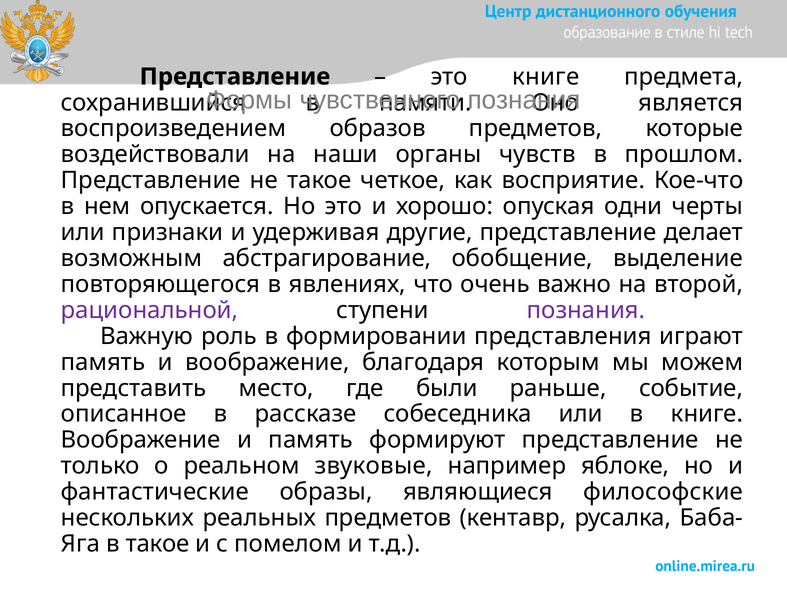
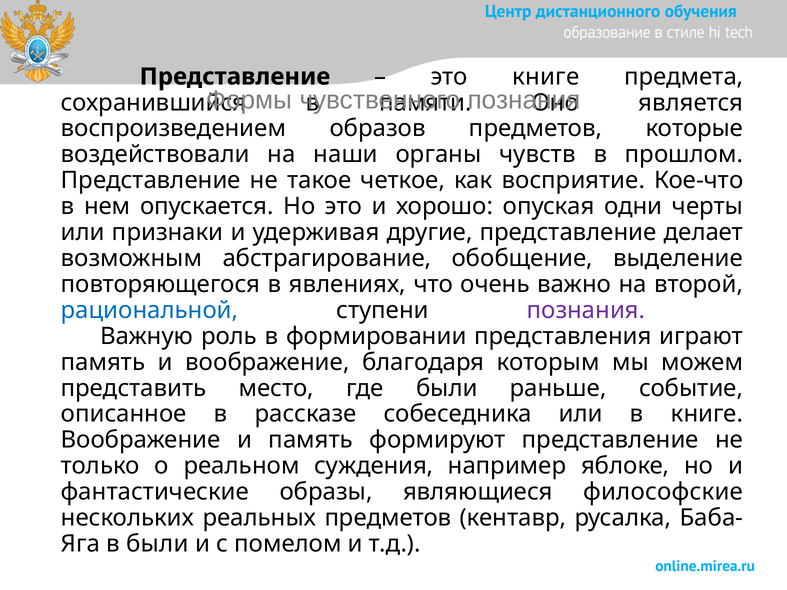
рациональной colour: purple -> blue
звуковые: звуковые -> суждения
в такое: такое -> были
